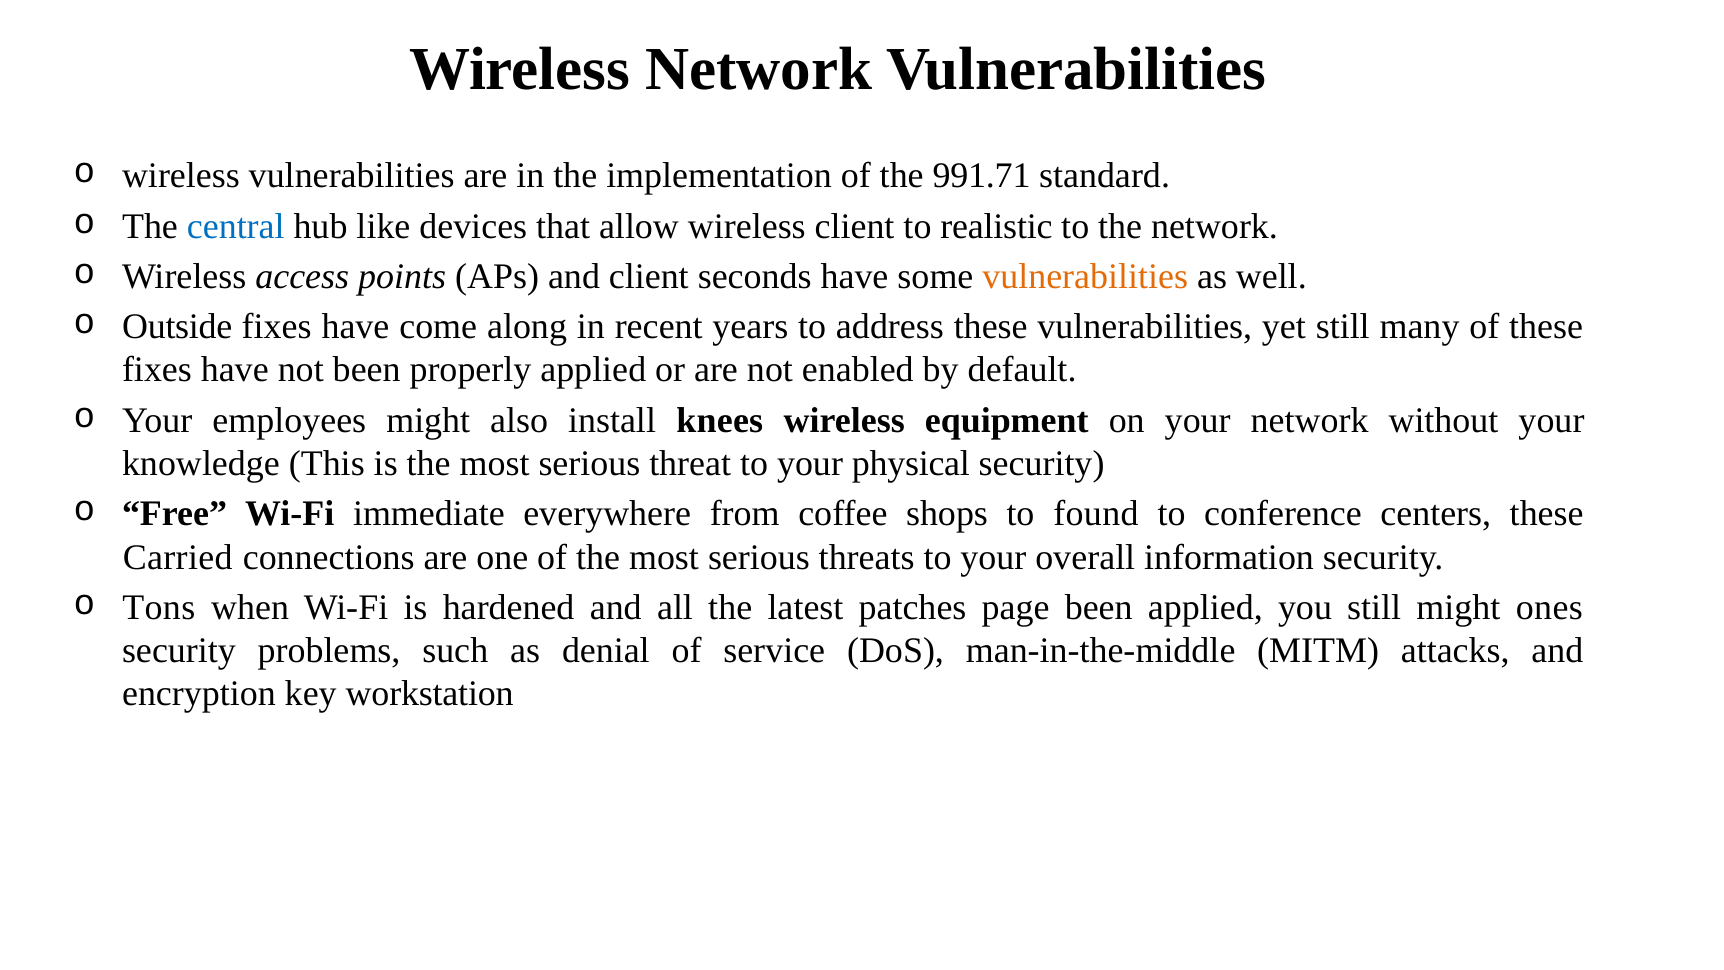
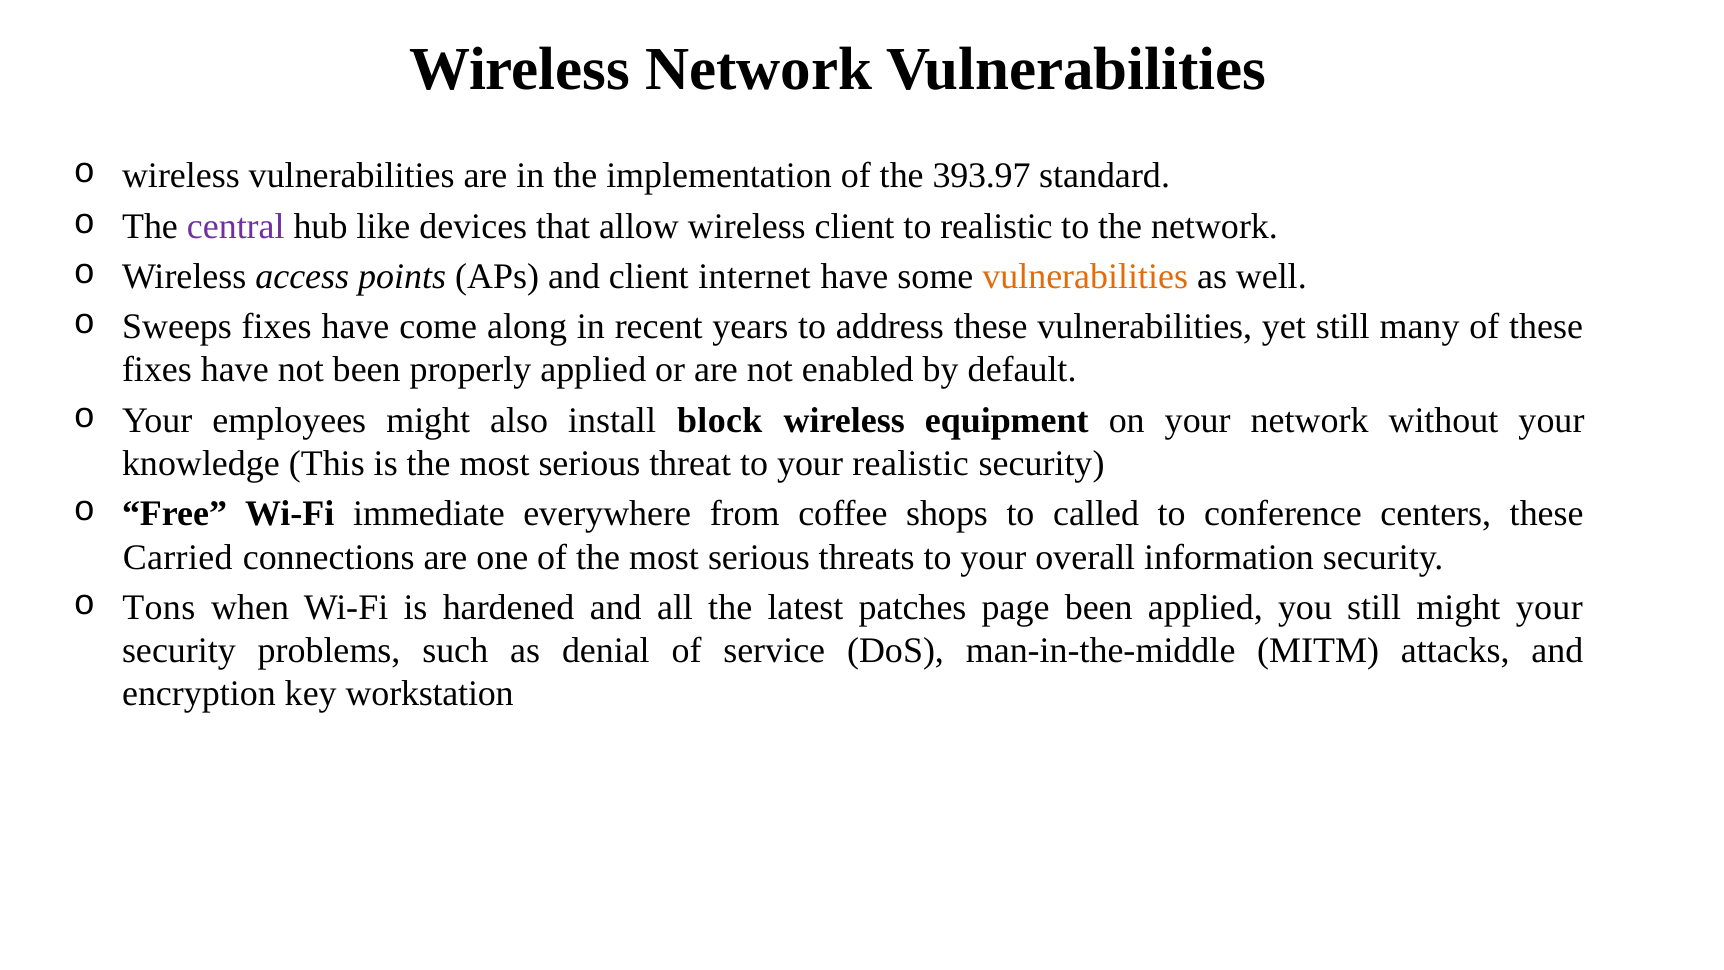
991.71: 991.71 -> 393.97
central colour: blue -> purple
seconds: seconds -> internet
Outside: Outside -> Sweeps
knees: knees -> block
your physical: physical -> realistic
found: found -> called
might ones: ones -> your
